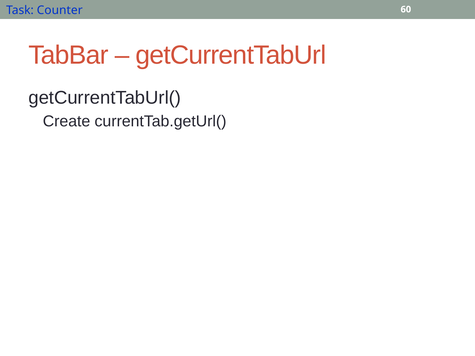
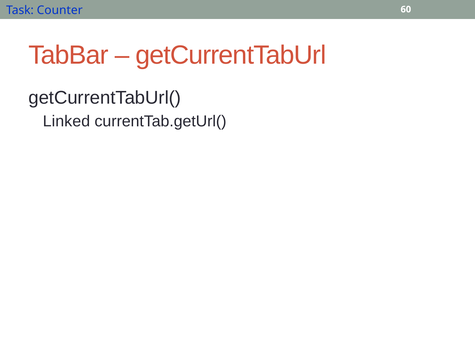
Create: Create -> Linked
